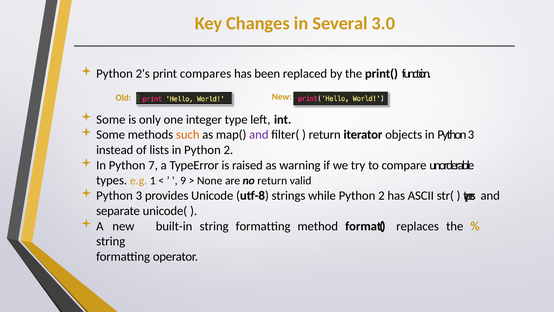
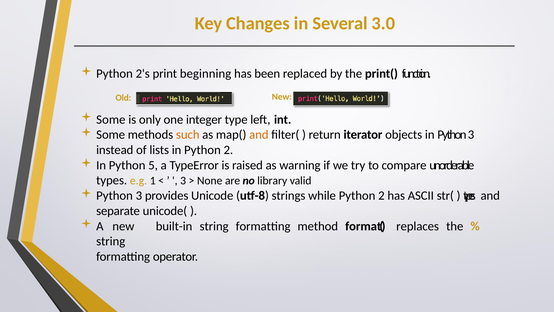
compares: compares -> beginning
and at (259, 135) colour: purple -> orange
7: 7 -> 5
9 at (183, 181): 9 -> 3
no return: return -> library
